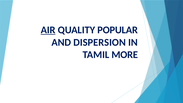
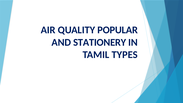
AIR underline: present -> none
DISPERSION: DISPERSION -> STATIONERY
MORE: MORE -> TYPES
